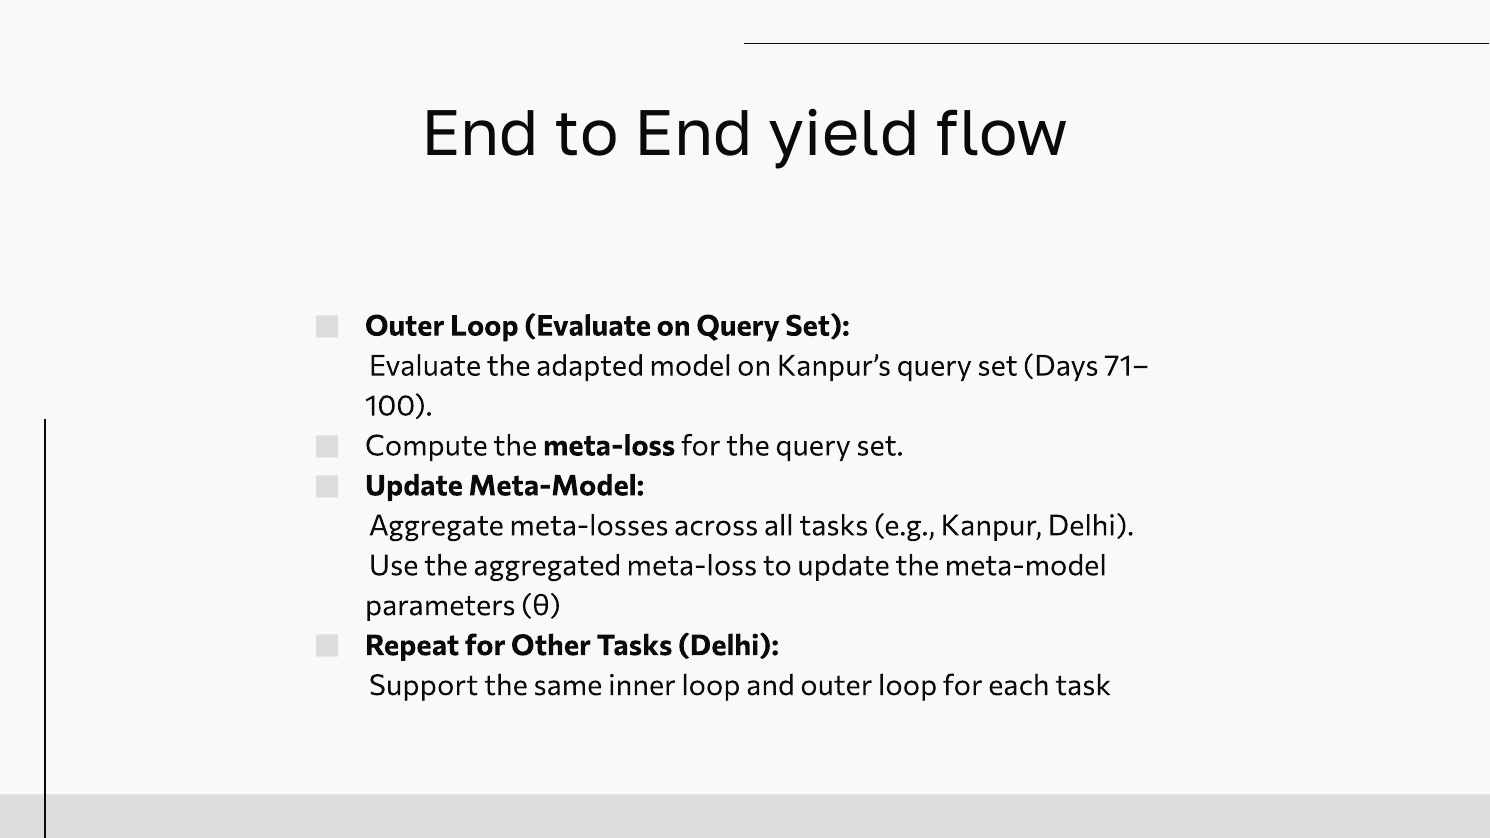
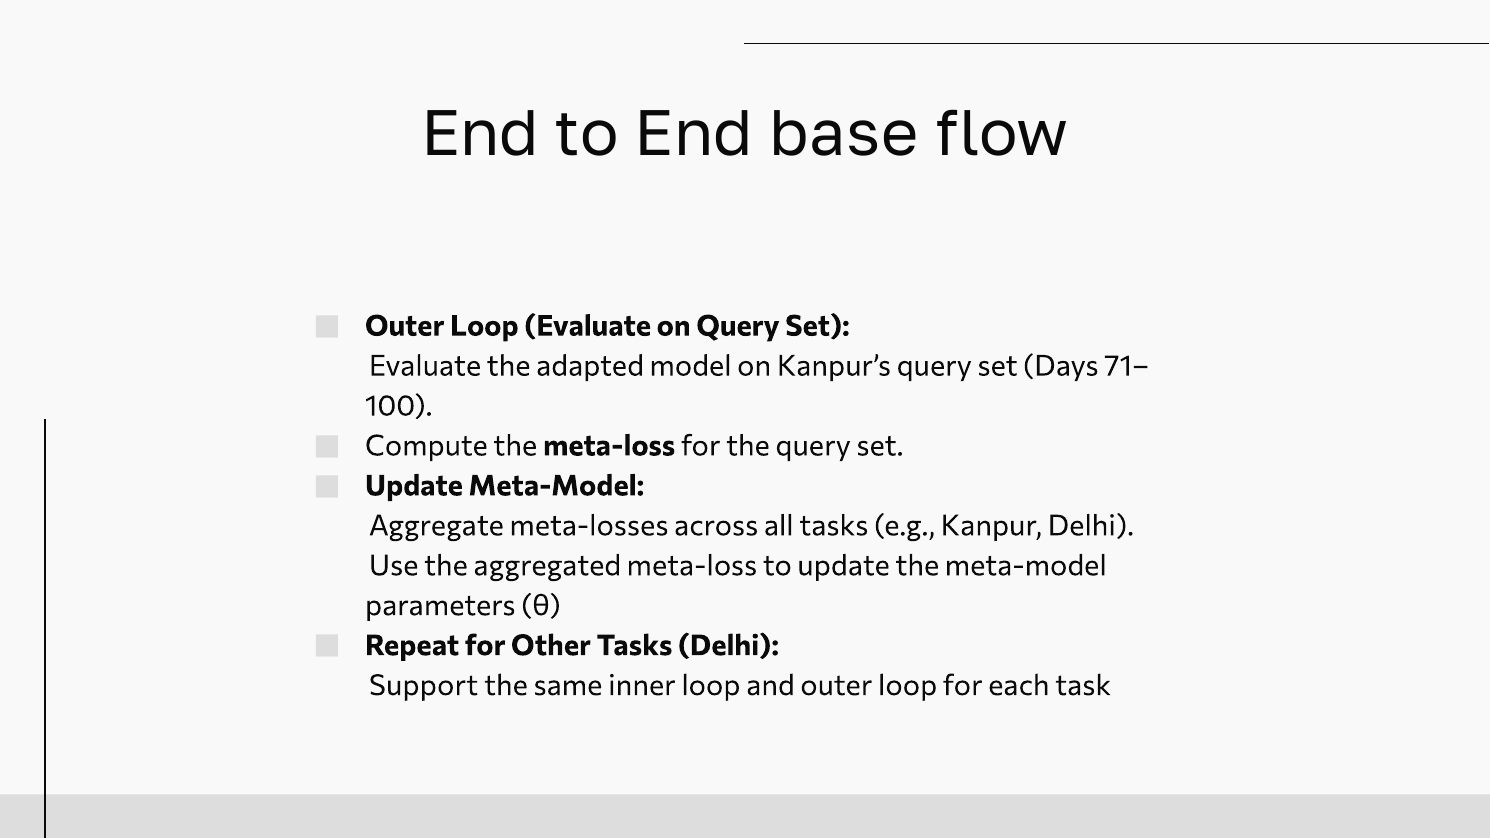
yield: yield -> base
